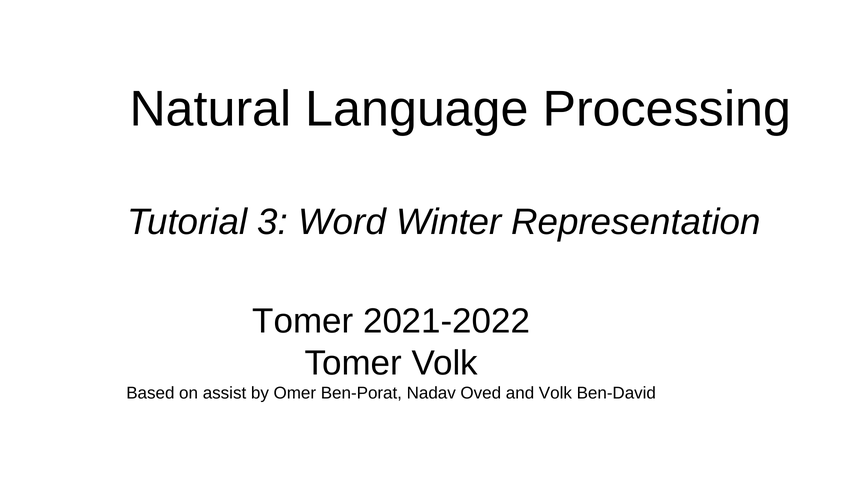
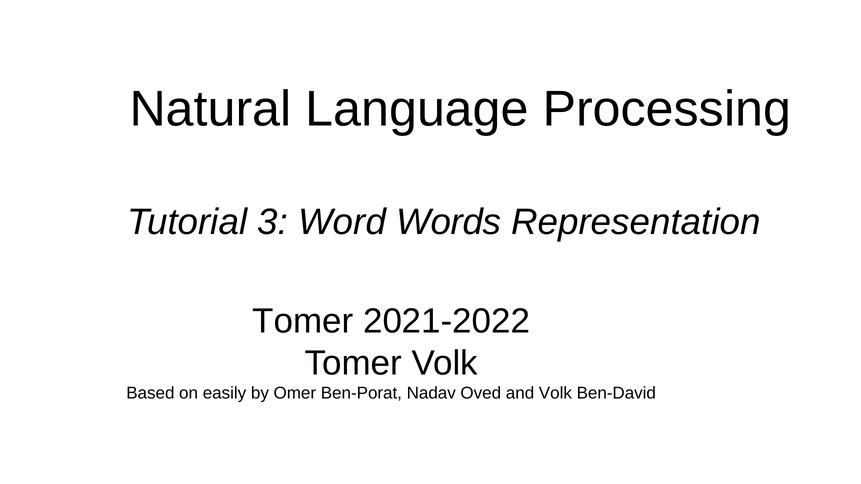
Winter: Winter -> Words
assist: assist -> easily
